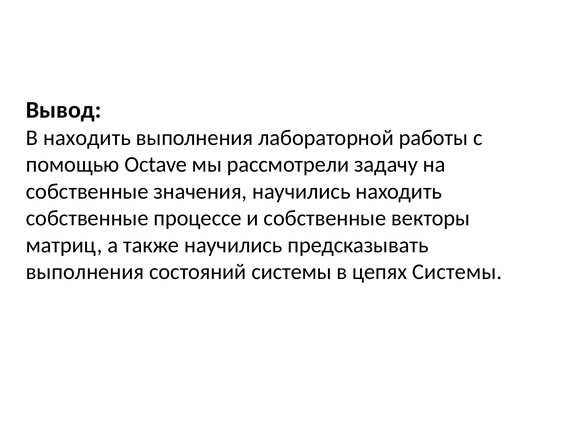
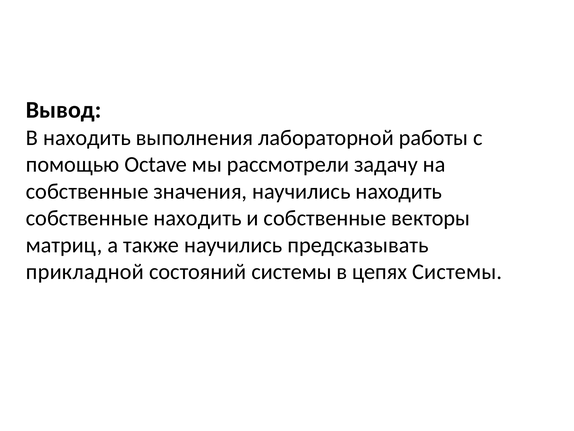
собственные процессе: процессе -> находить
выполнения at (85, 272): выполнения -> прикладной
